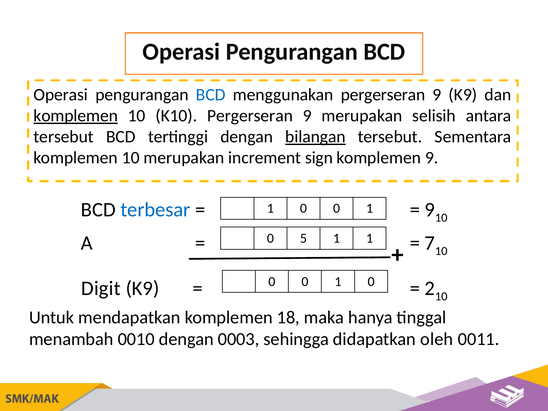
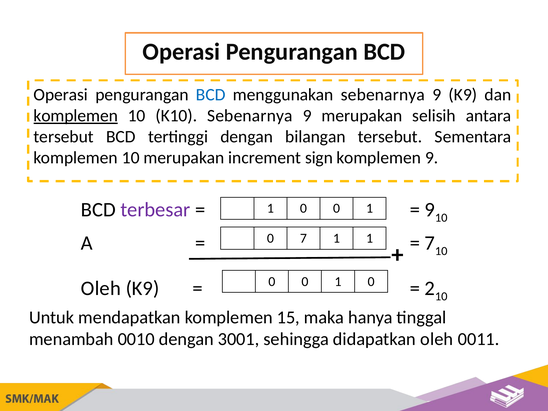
menggunakan pergerseran: pergerseran -> sebenarnya
K10 Pergerseran: Pergerseran -> Sebenarnya
bilangan underline: present -> none
terbesar colour: blue -> purple
0 5: 5 -> 7
Digit at (101, 288): Digit -> Oleh
18: 18 -> 15
0003: 0003 -> 3001
